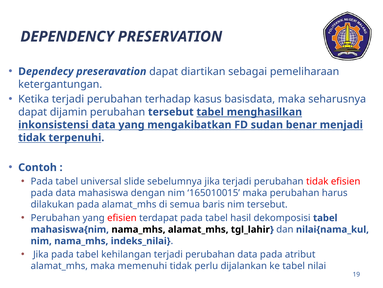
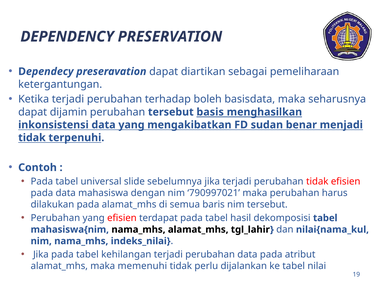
kasus: kasus -> boleh
tersebut tabel: tabel -> basis
165010015: 165010015 -> 790997021
